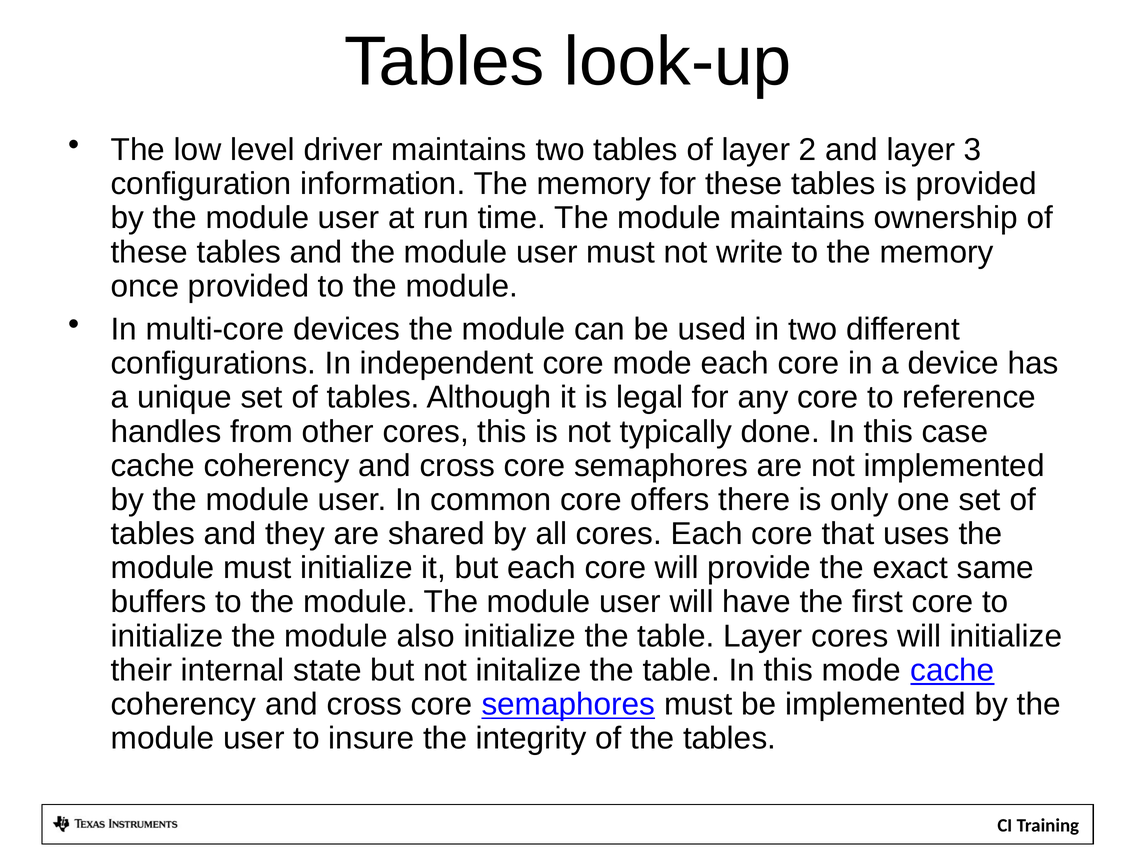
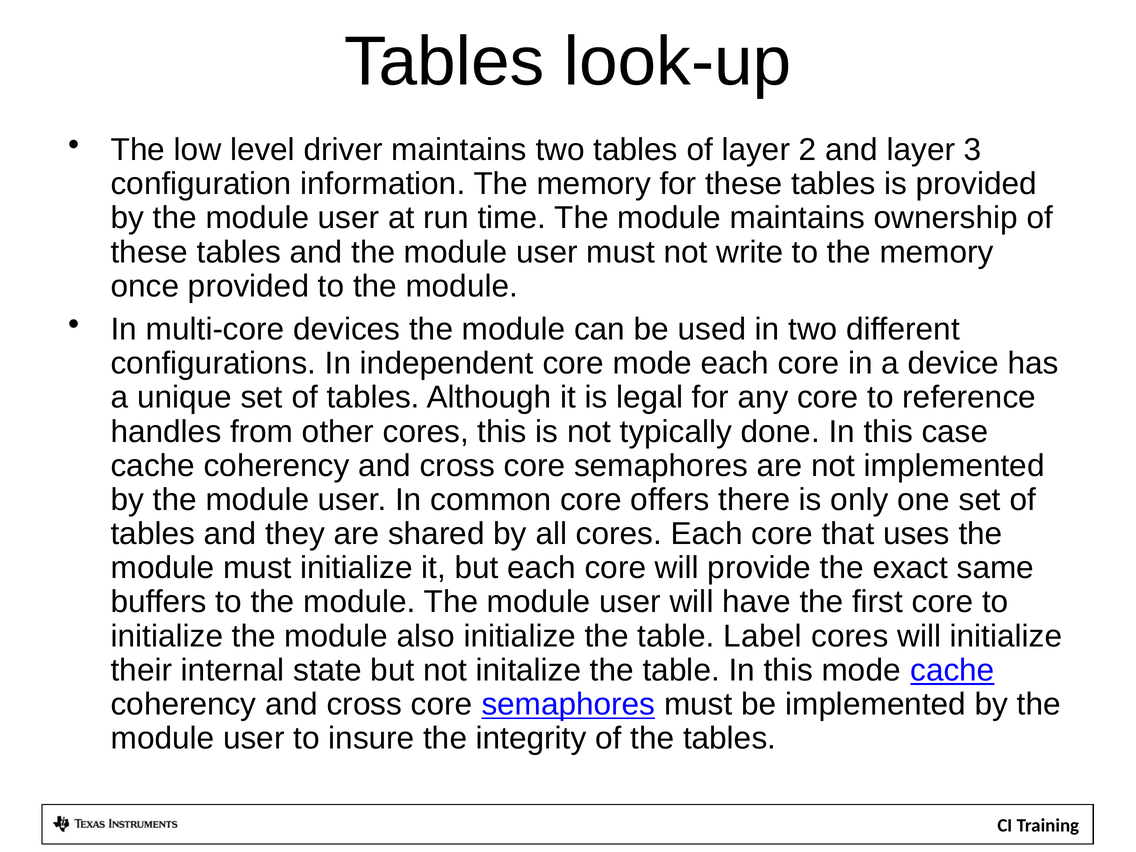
table Layer: Layer -> Label
